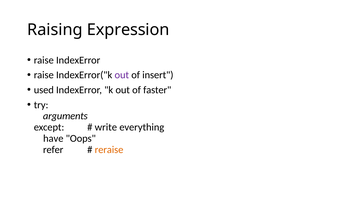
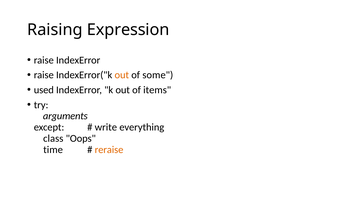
out at (122, 75) colour: purple -> orange
insert: insert -> some
faster: faster -> items
have: have -> class
refer: refer -> time
